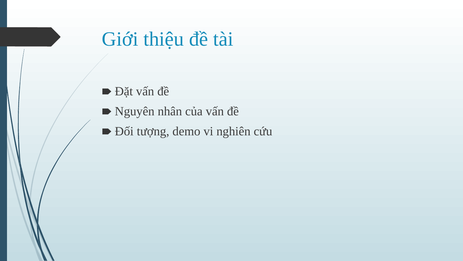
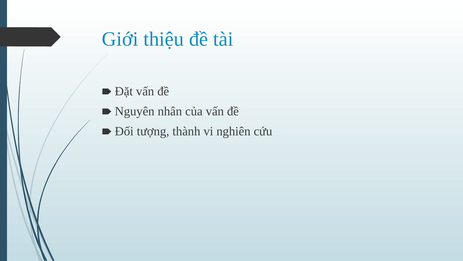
demo: demo -> thành
